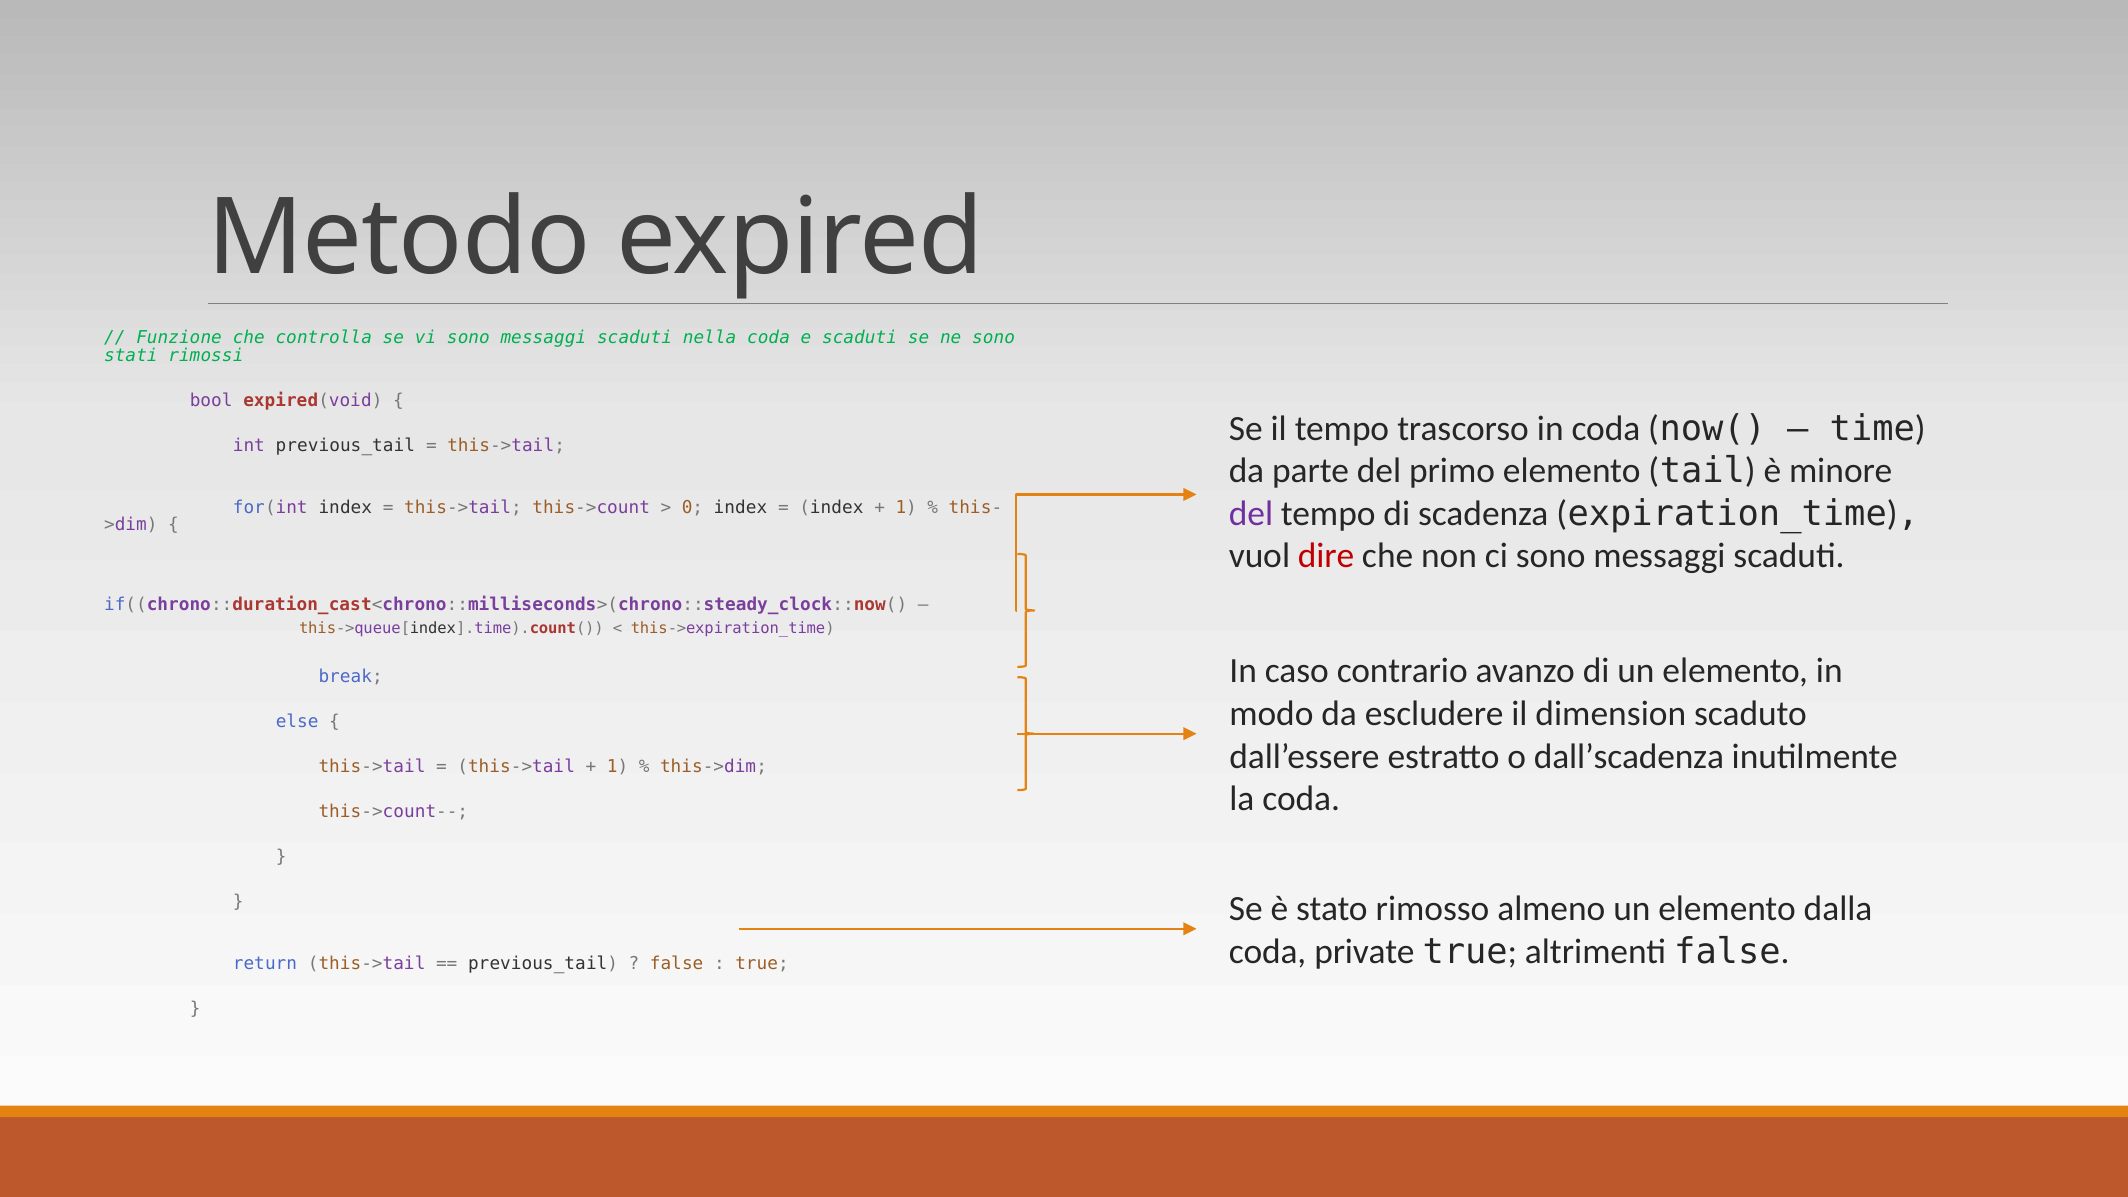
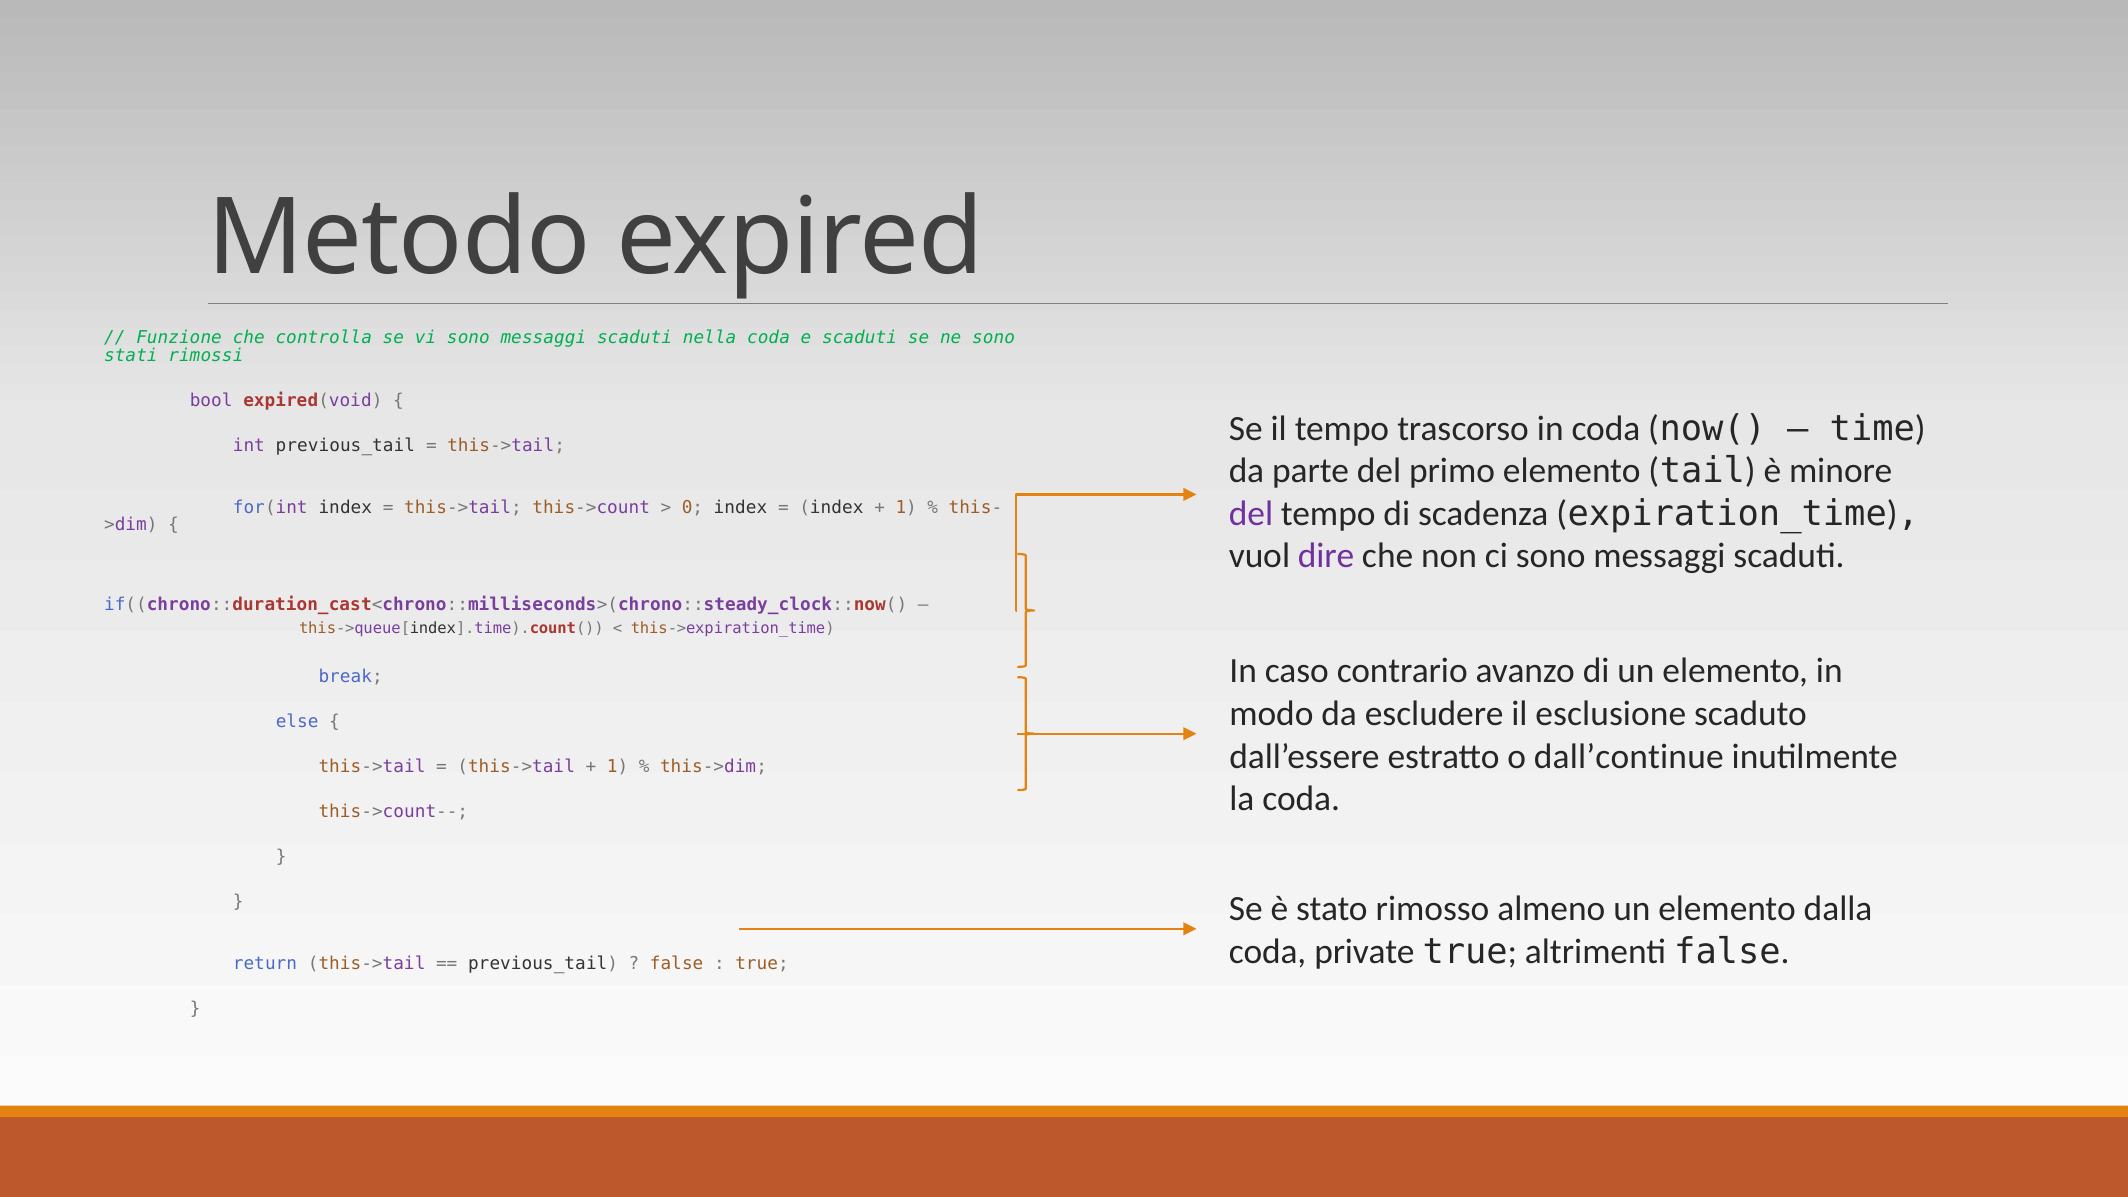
dire colour: red -> purple
dimension: dimension -> esclusione
dall’scadenza: dall’scadenza -> dall’continue
